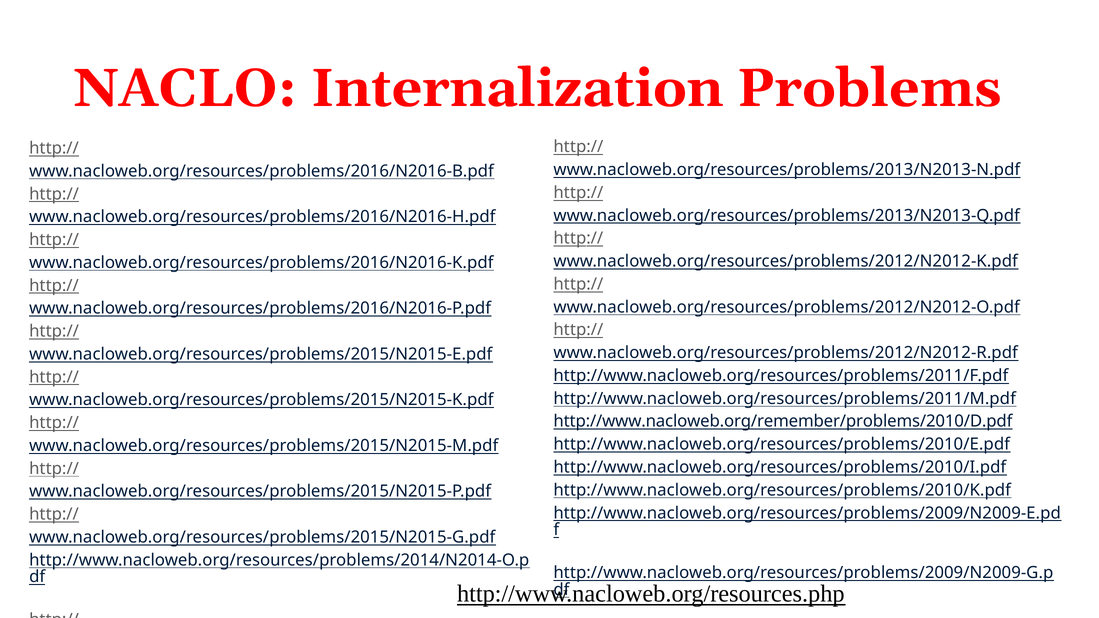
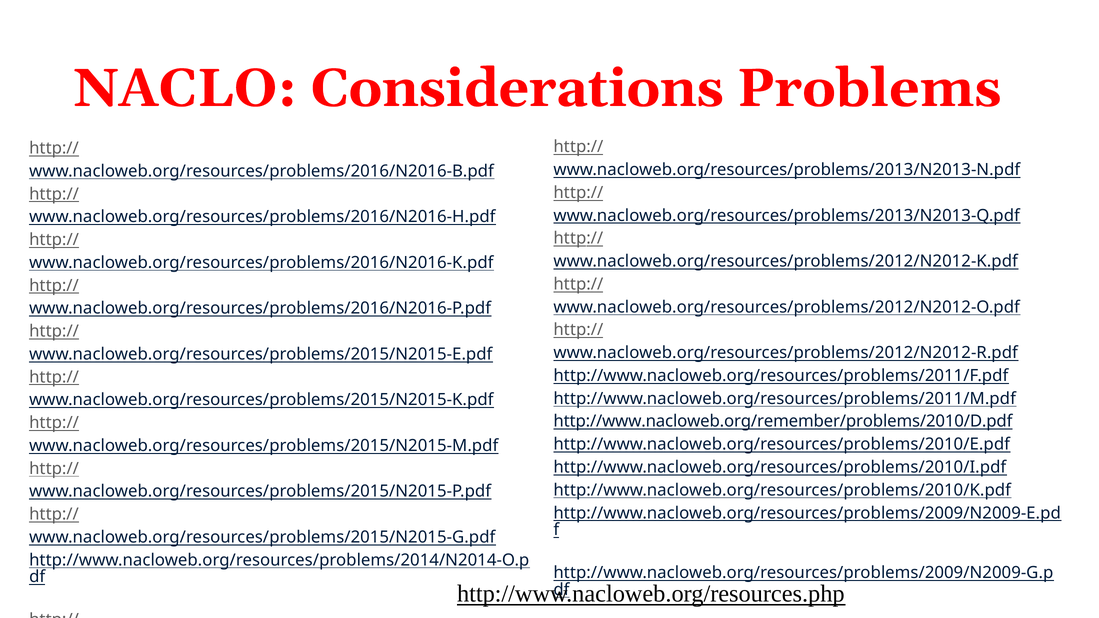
Internalization: Internalization -> Considerations
